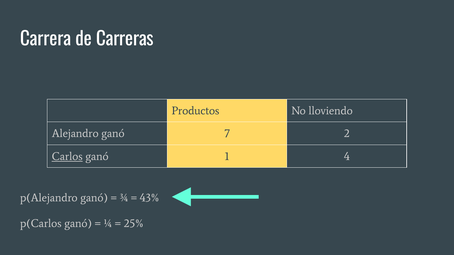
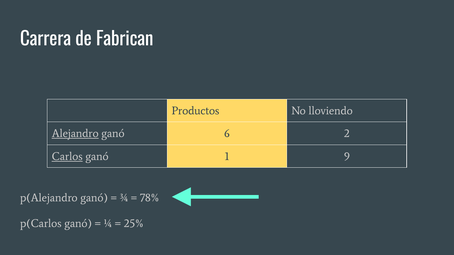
Carreras: Carreras -> Fabrican
Alejandro underline: none -> present
7: 7 -> 6
4: 4 -> 9
43%: 43% -> 78%
